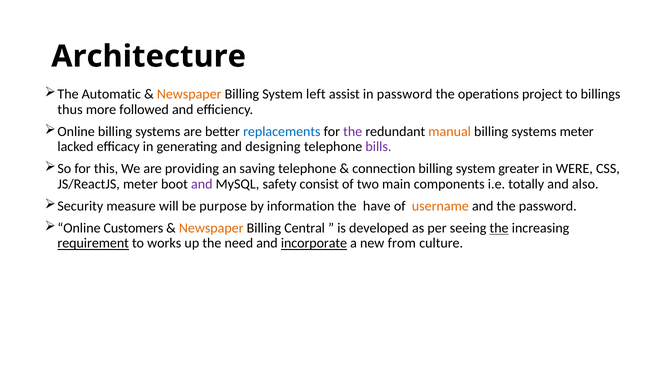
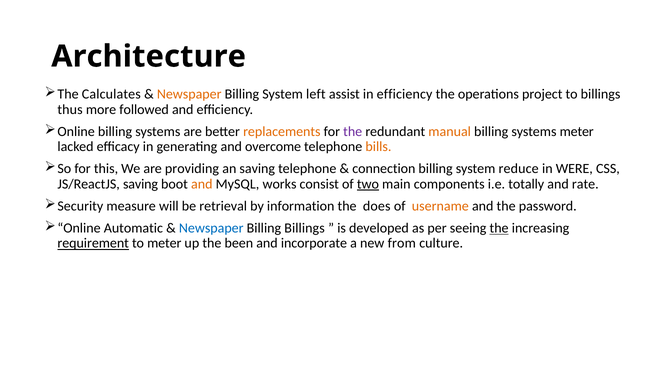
Automatic: Automatic -> Calculates
in password: password -> efficiency
replacements colour: blue -> orange
designing: designing -> overcome
bills colour: purple -> orange
greater: greater -> reduce
JS/ReactJS meter: meter -> saving
and at (202, 184) colour: purple -> orange
safety: safety -> works
two underline: none -> present
also: also -> rate
purpose: purpose -> retrieval
have: have -> does
Customers: Customers -> Automatic
Newspaper at (211, 228) colour: orange -> blue
Billing Central: Central -> Billings
to works: works -> meter
need: need -> been
incorporate underline: present -> none
